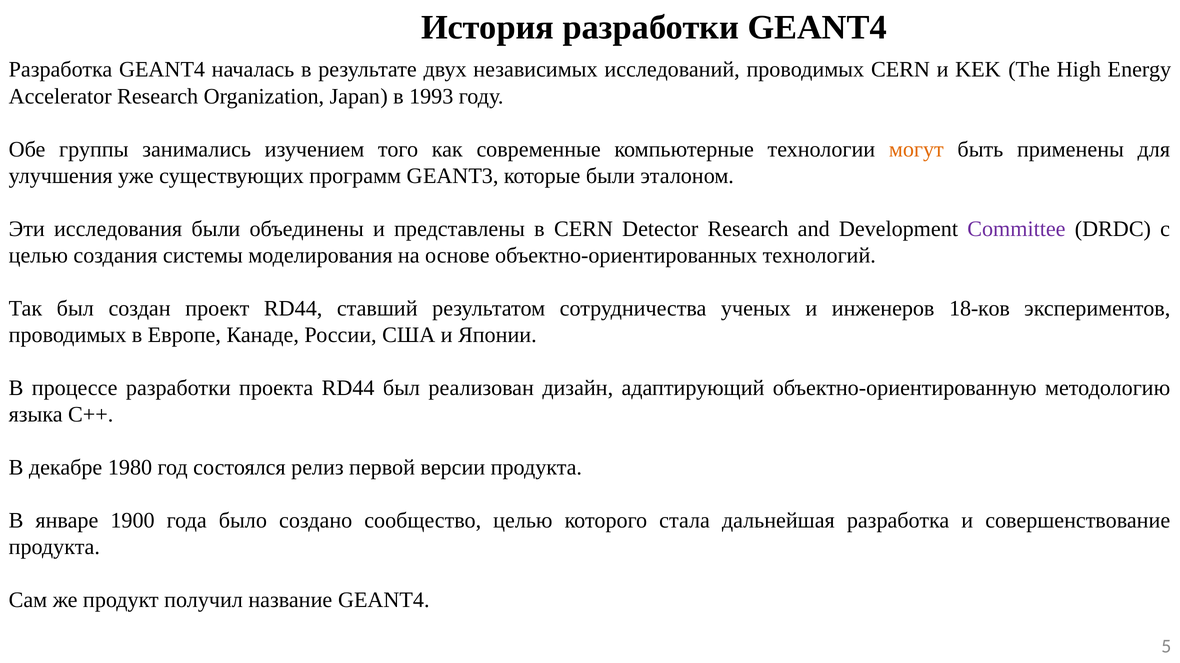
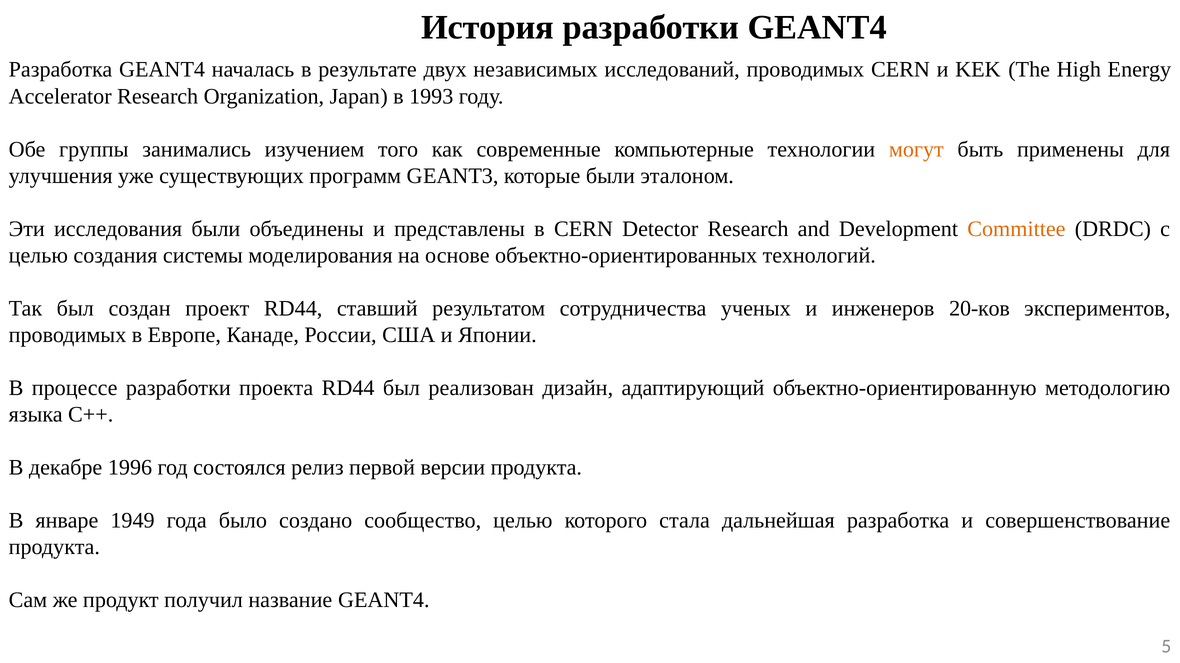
Committee colour: purple -> orange
18-ков: 18-ков -> 20-ков
1980: 1980 -> 1996
1900: 1900 -> 1949
